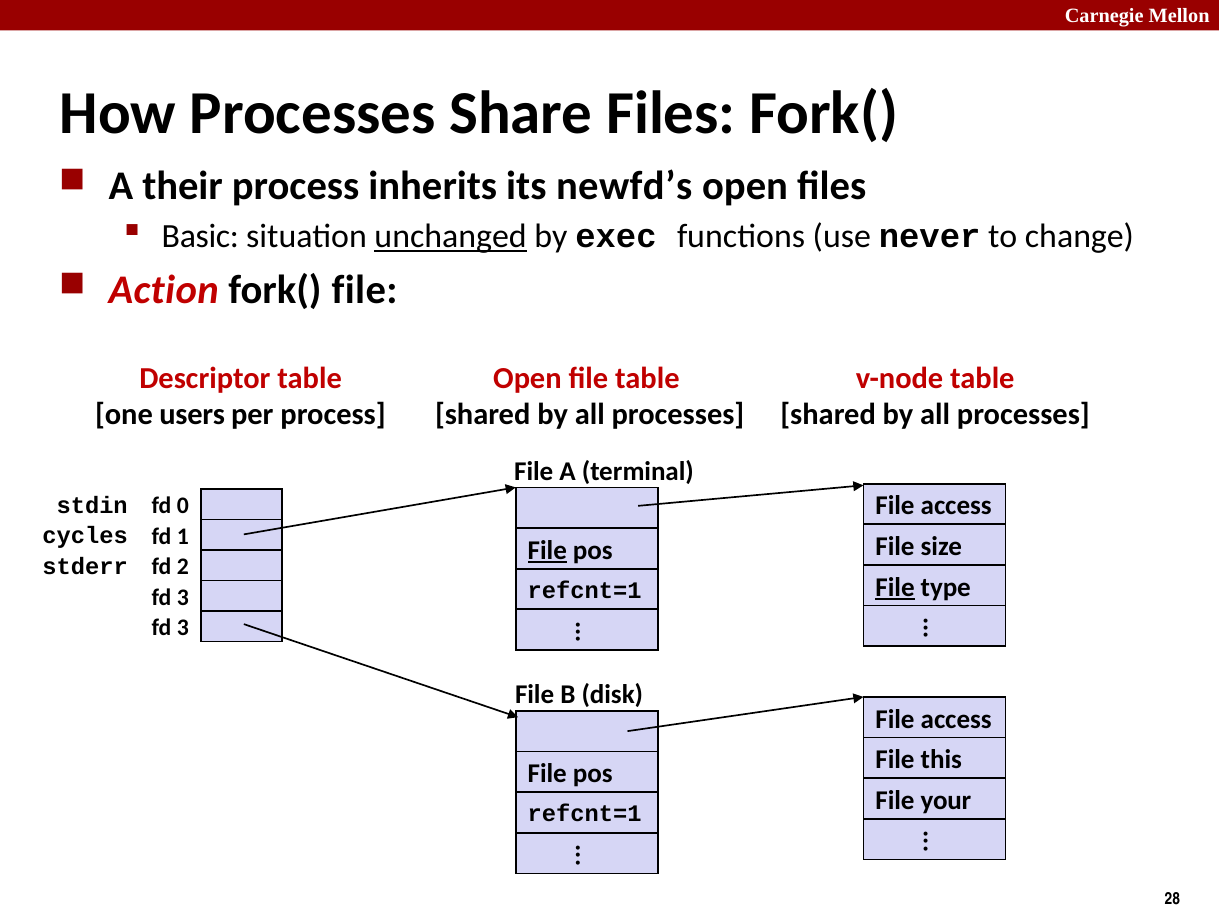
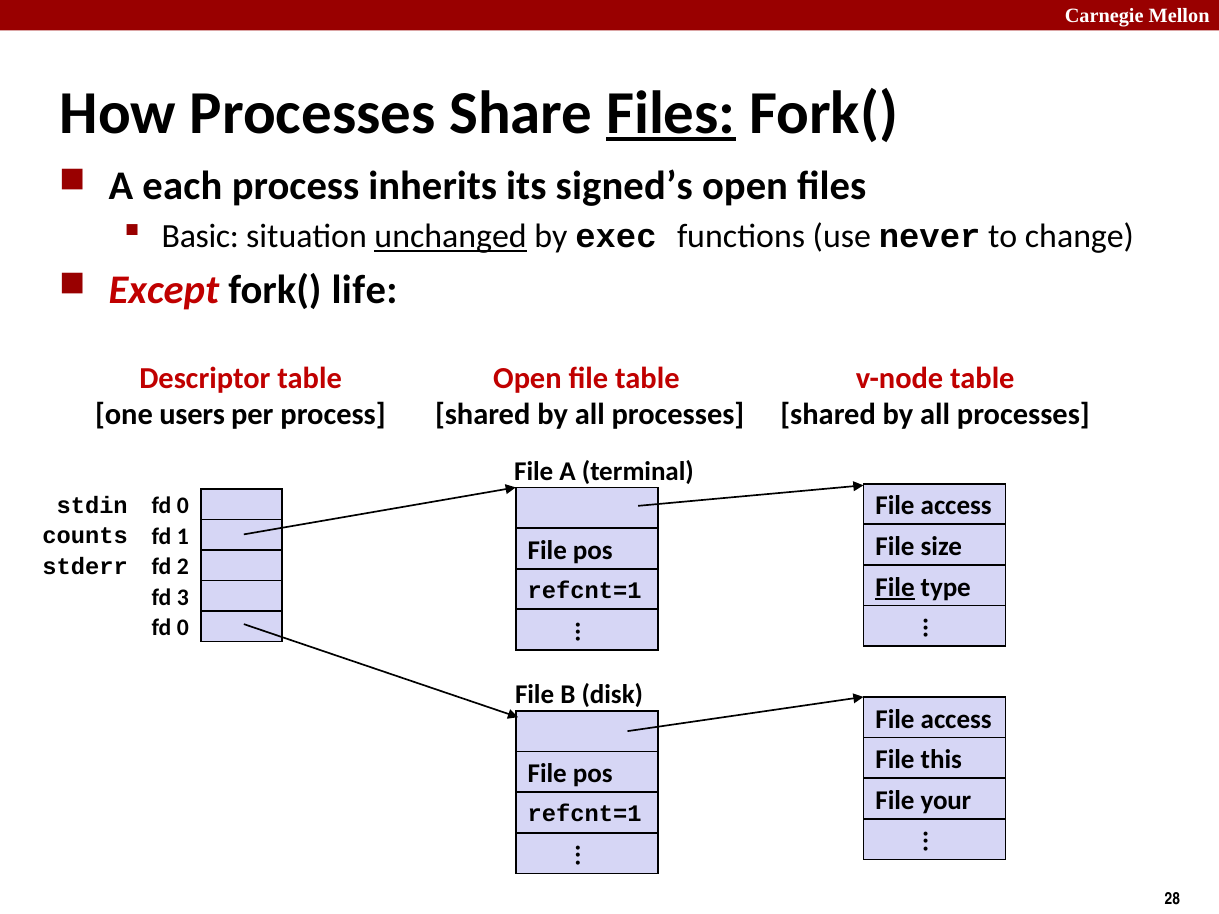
Files at (671, 113) underline: none -> present
their: their -> each
newfd’s: newfd’s -> signed’s
Action: Action -> Except
fork( file: file -> life
cycles: cycles -> counts
File at (547, 550) underline: present -> none
3 at (183, 628): 3 -> 0
